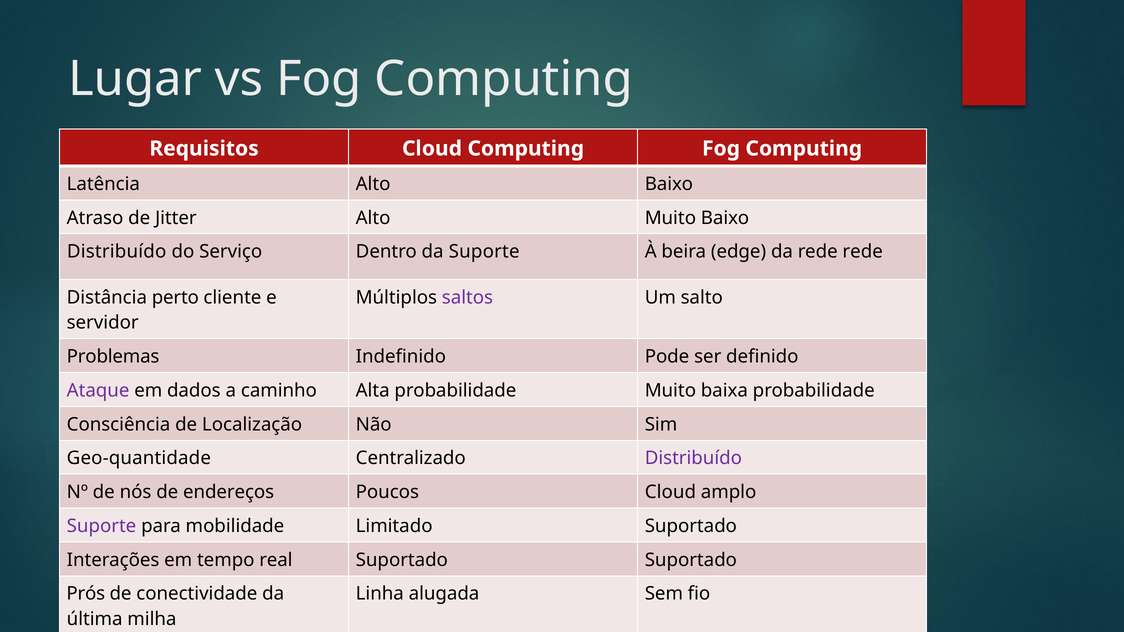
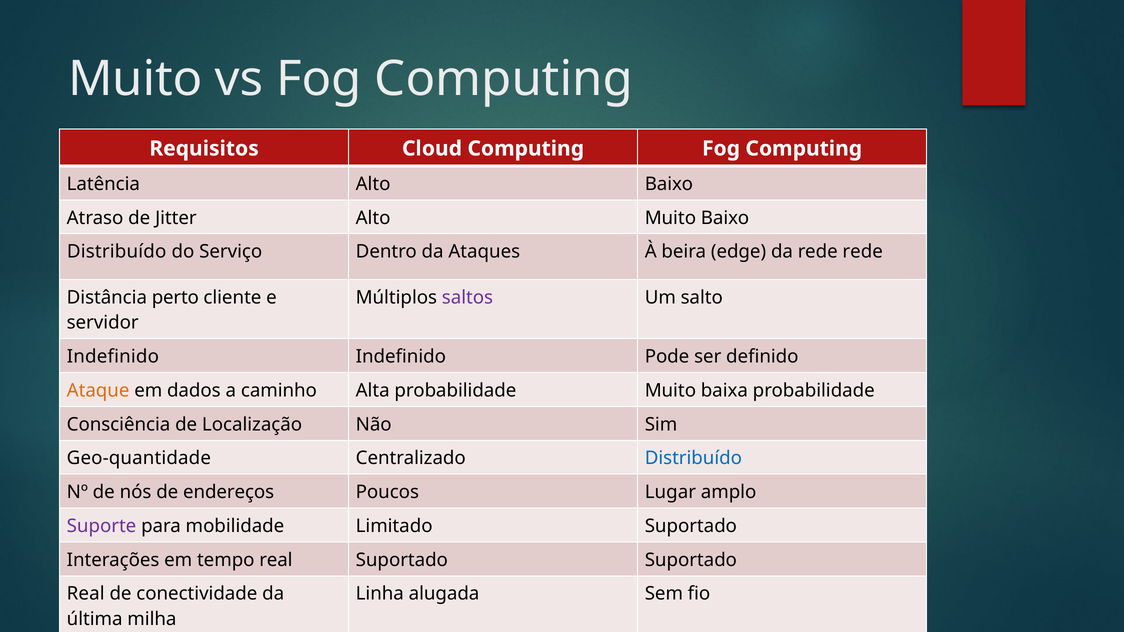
Lugar at (135, 79): Lugar -> Muito
da Suporte: Suporte -> Ataques
Problemas at (113, 357): Problemas -> Indefinido
Ataque colour: purple -> orange
Distribuído at (693, 458) colour: purple -> blue
Poucos Cloud: Cloud -> Lugar
Prós at (86, 594): Prós -> Real
